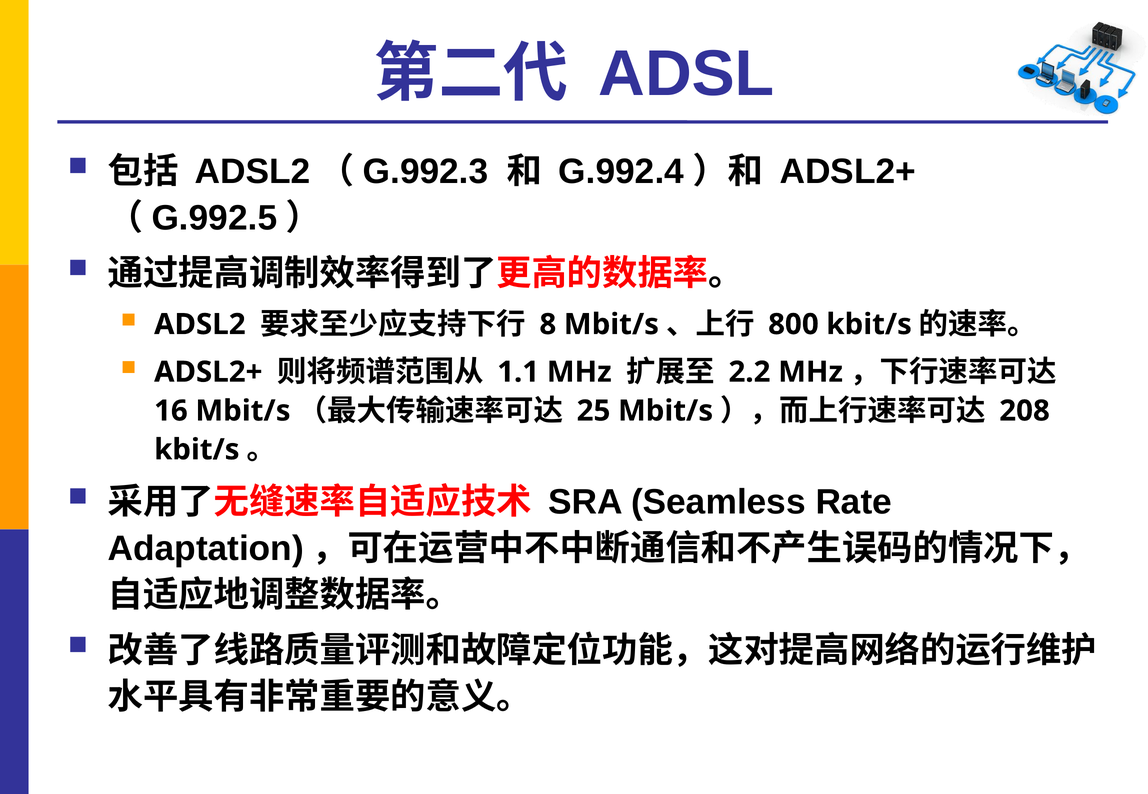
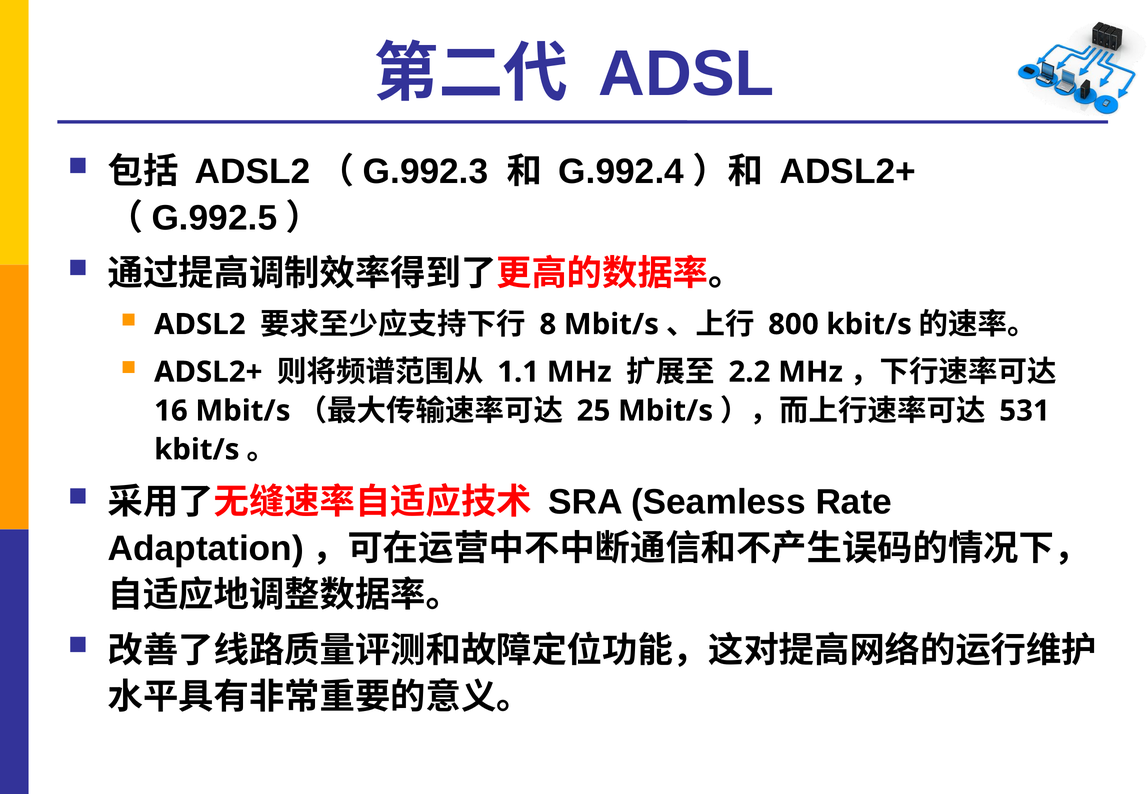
208: 208 -> 531
